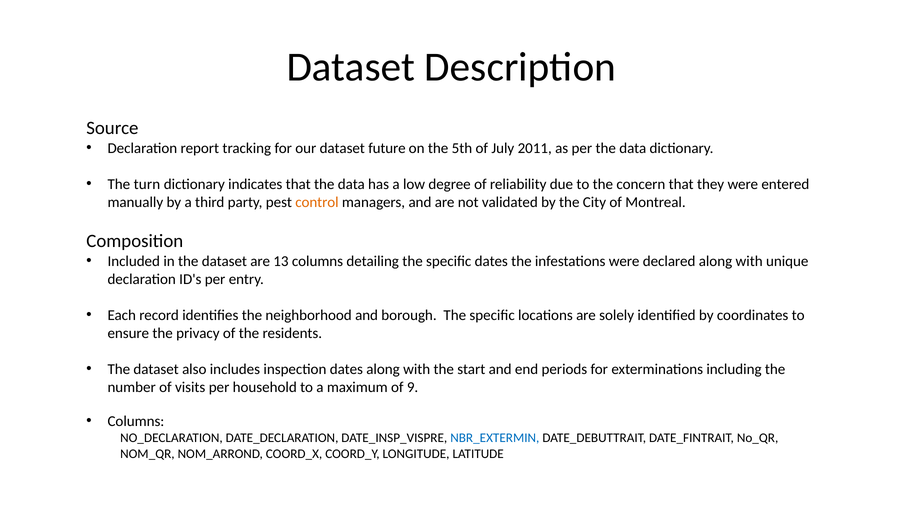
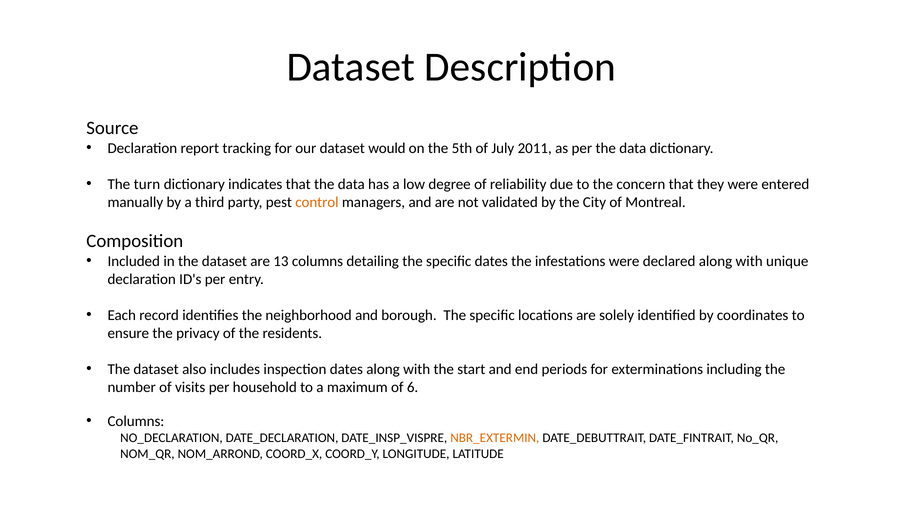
future: future -> would
9: 9 -> 6
NBR_EXTERMIN colour: blue -> orange
